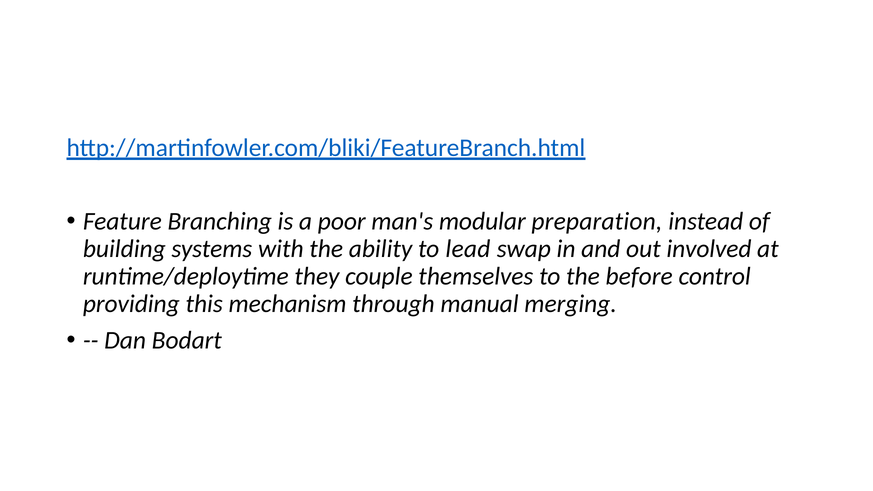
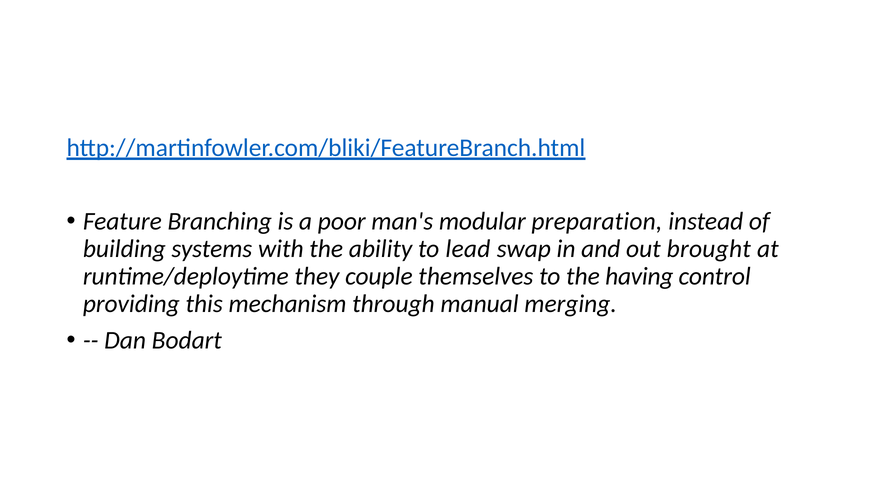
involved: involved -> brought
before: before -> having
